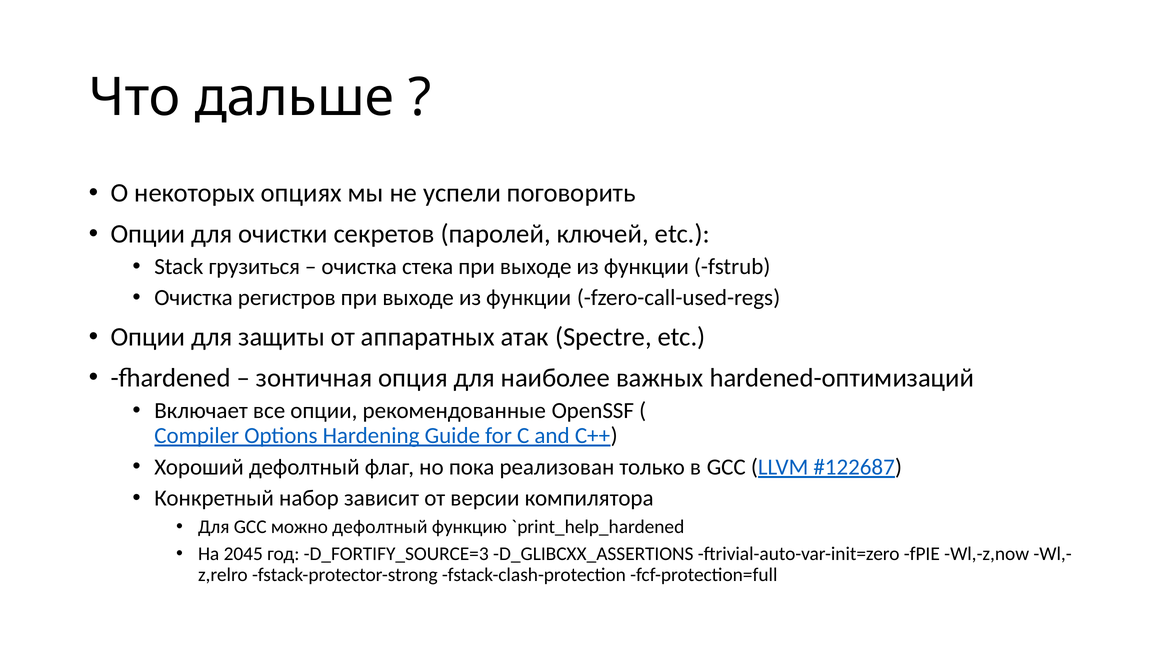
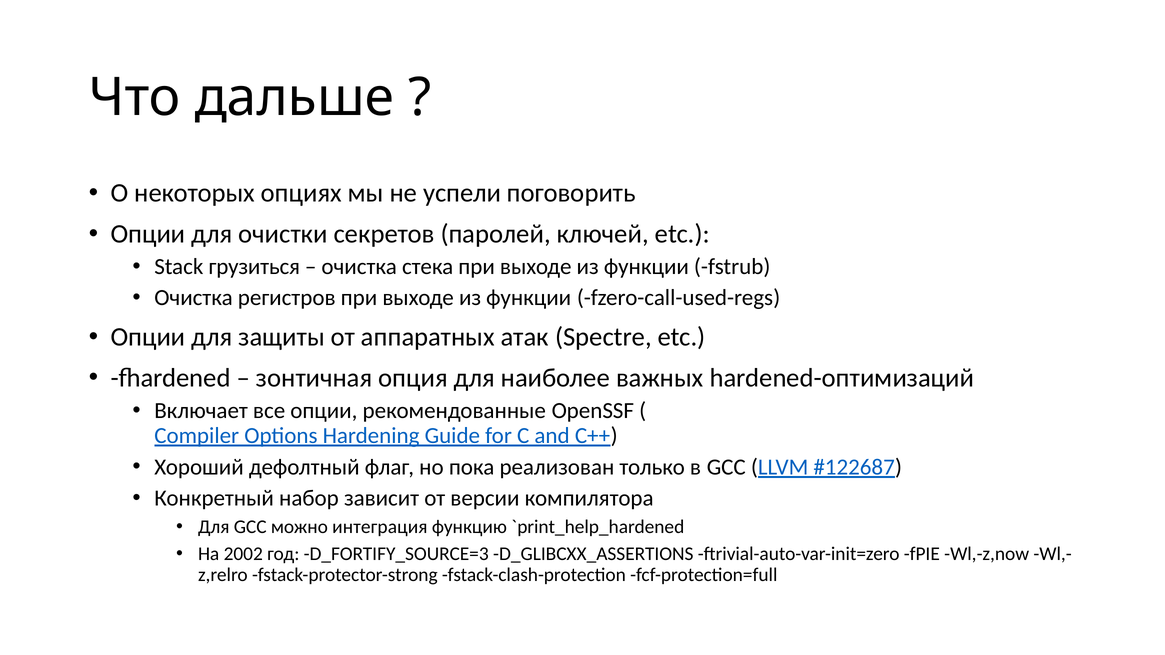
можно дефолтный: дефолтный -> интеграция
2045: 2045 -> 2002
